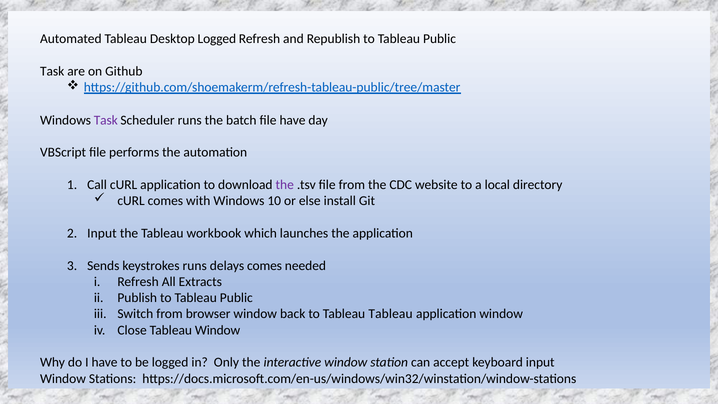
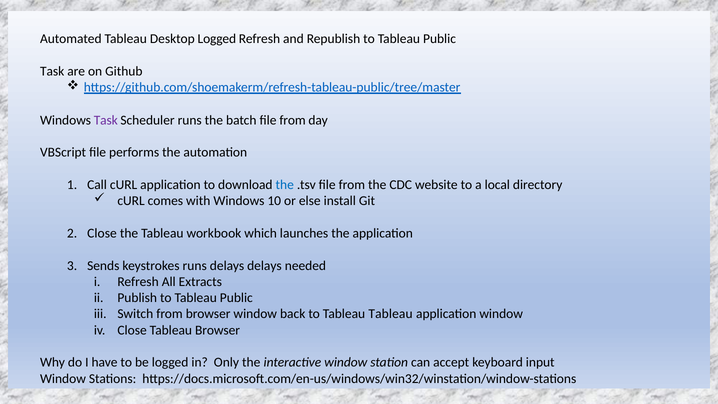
batch file have: have -> from
the at (285, 185) colour: purple -> blue
Input at (102, 233): Input -> Close
delays comes: comes -> delays
Tableau Window: Window -> Browser
